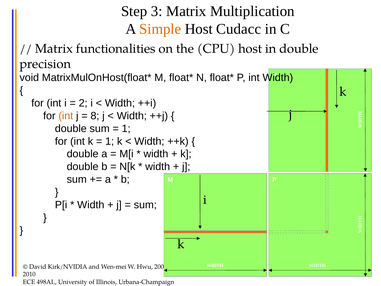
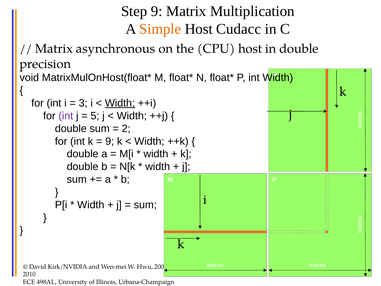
Step 3: 3 -> 9
functionalities: functionalities -> asynchronous
2: 2 -> 3
Width at (120, 103) underline: none -> present
int at (66, 116) colour: orange -> purple
8: 8 -> 5
1 at (126, 128): 1 -> 2
1 at (110, 141): 1 -> 9
